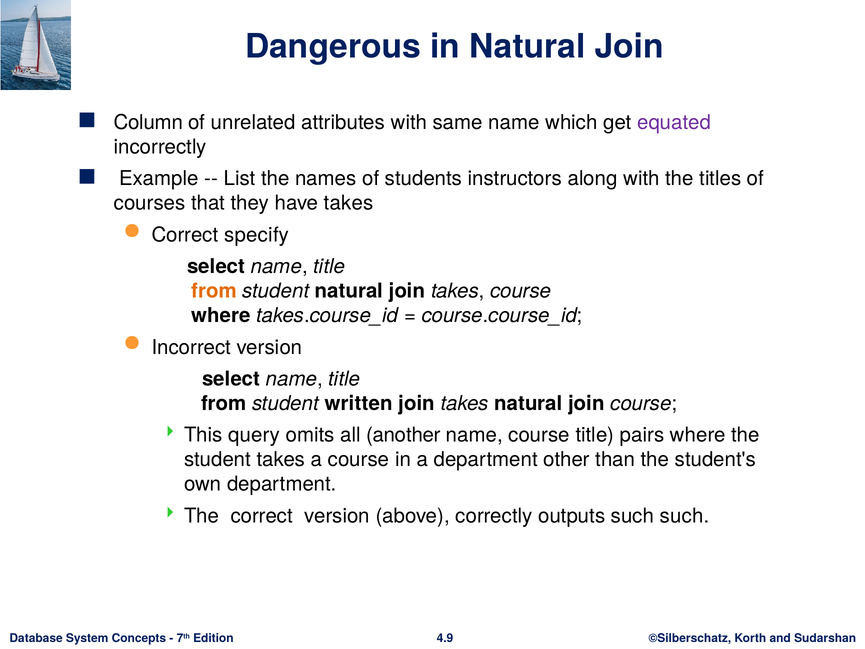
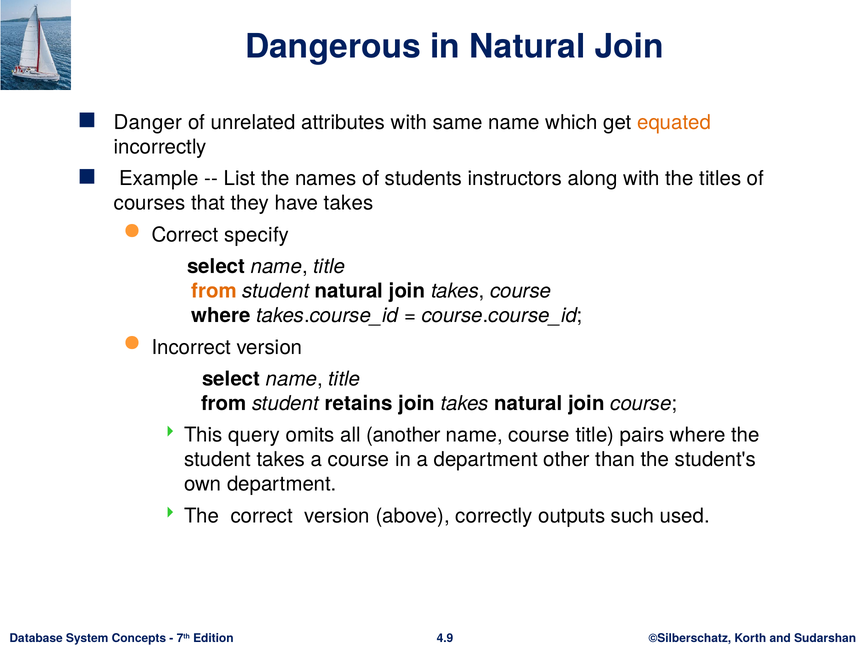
Column: Column -> Danger
equated colour: purple -> orange
written: written -> retains
such such: such -> used
